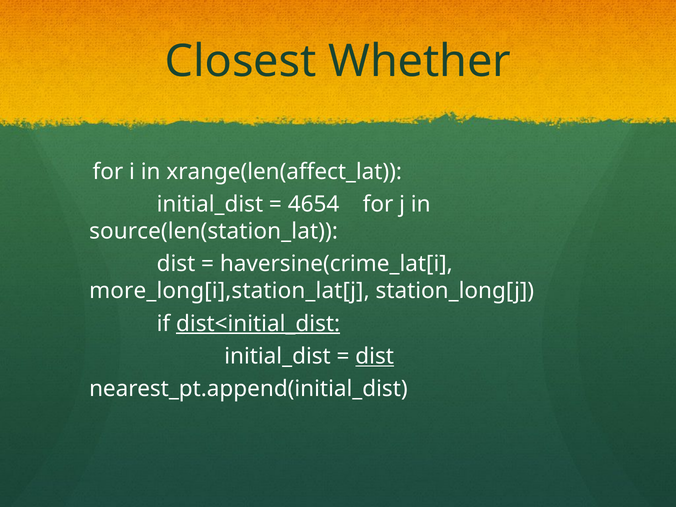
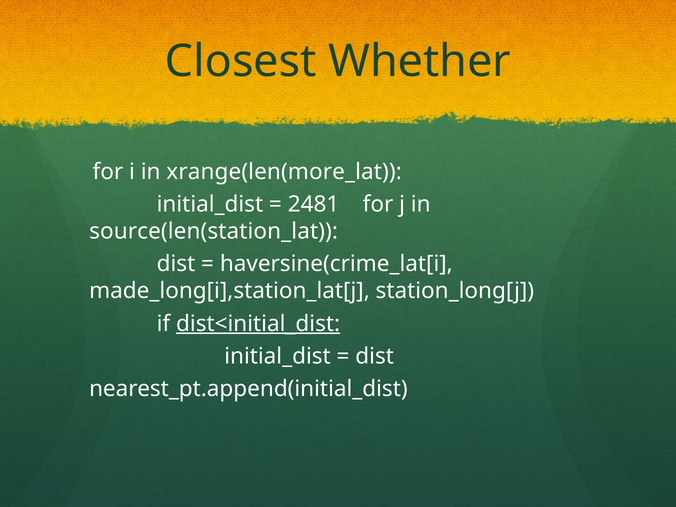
xrange(len(affect_lat: xrange(len(affect_lat -> xrange(len(more_lat
4654: 4654 -> 2481
more_long[i],station_lat[j: more_long[i],station_lat[j -> made_long[i],station_lat[j
dist at (375, 356) underline: present -> none
